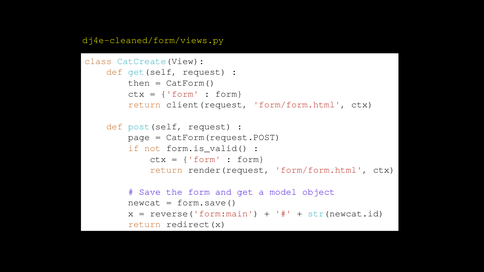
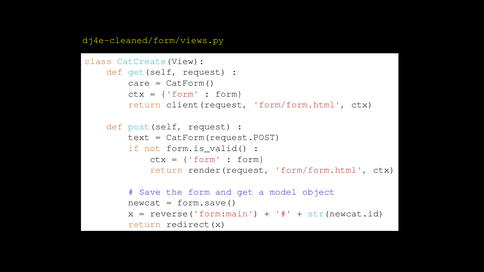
then: then -> care
page: page -> text
